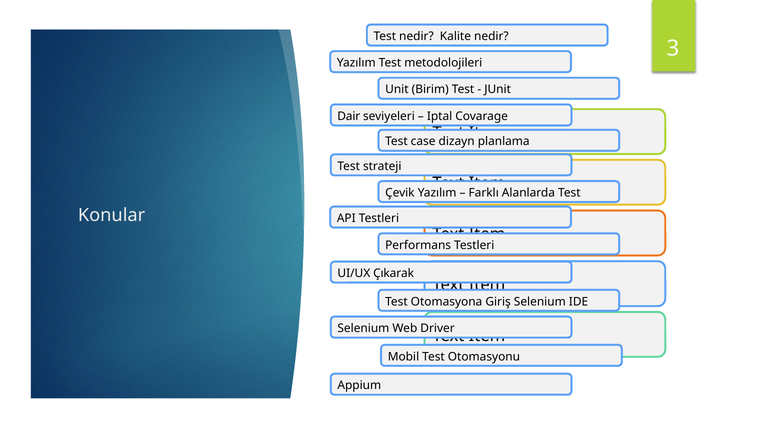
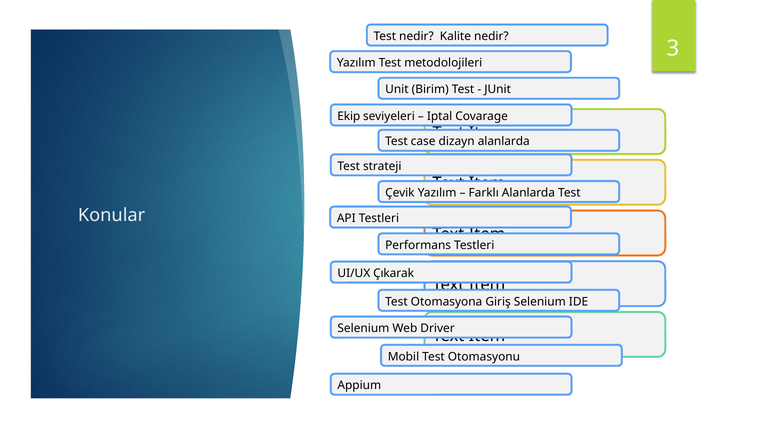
Dair: Dair -> Ekip
planlama at (504, 142): planlama -> alanlarda
